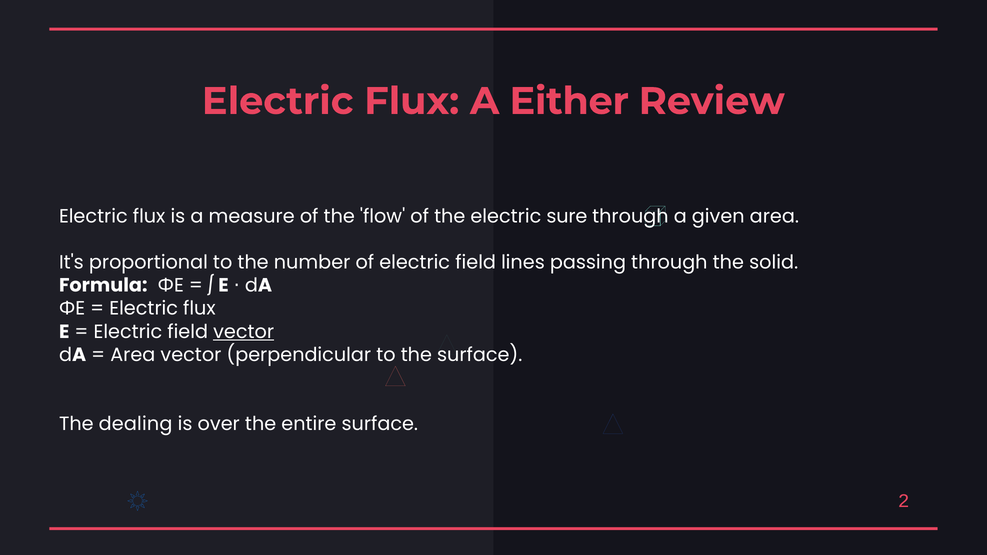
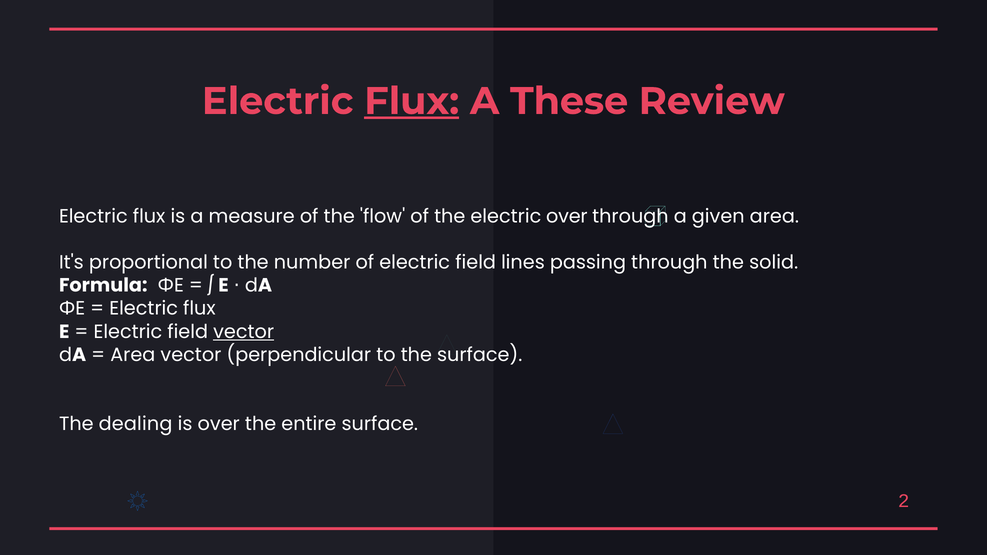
Flux at (412, 101) underline: none -> present
Either: Either -> These
electric sure: sure -> over
